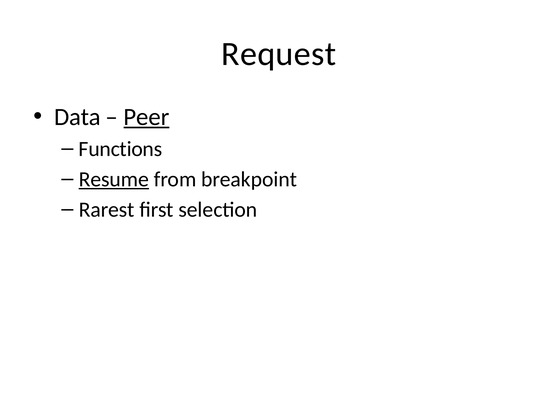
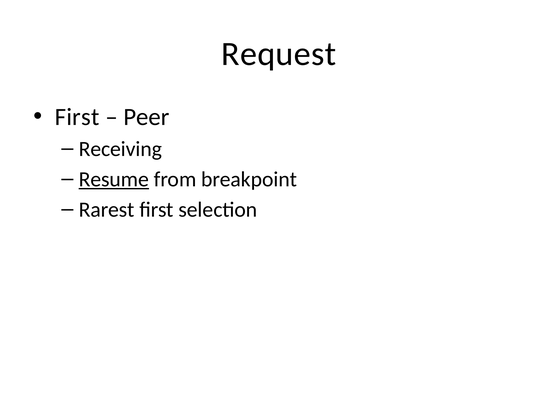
Data at (77, 117): Data -> First
Peer underline: present -> none
Functions: Functions -> Receiving
